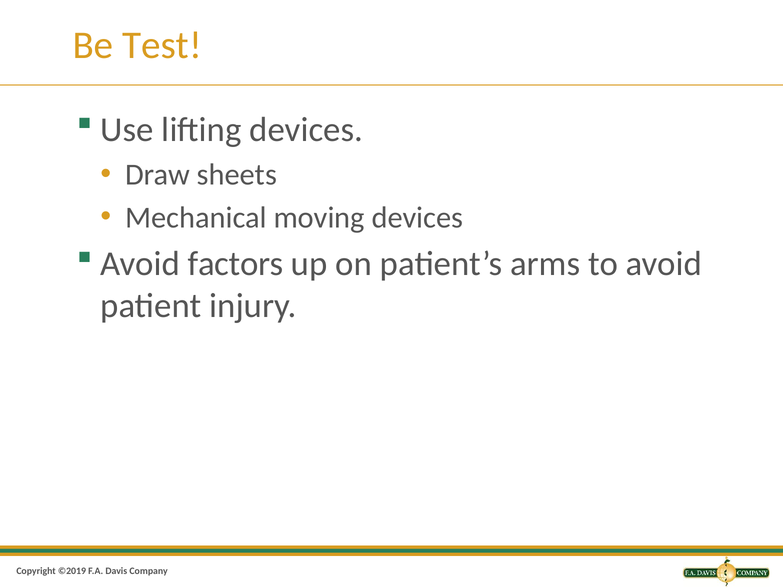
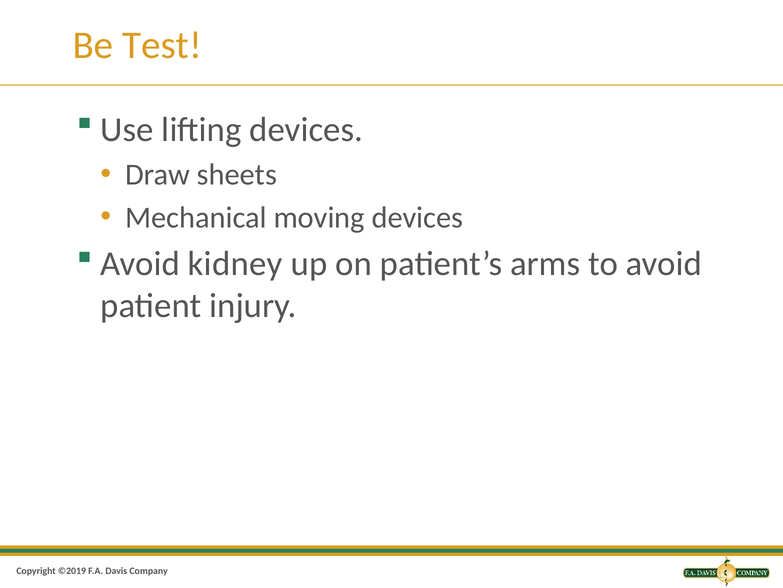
factors: factors -> kidney
